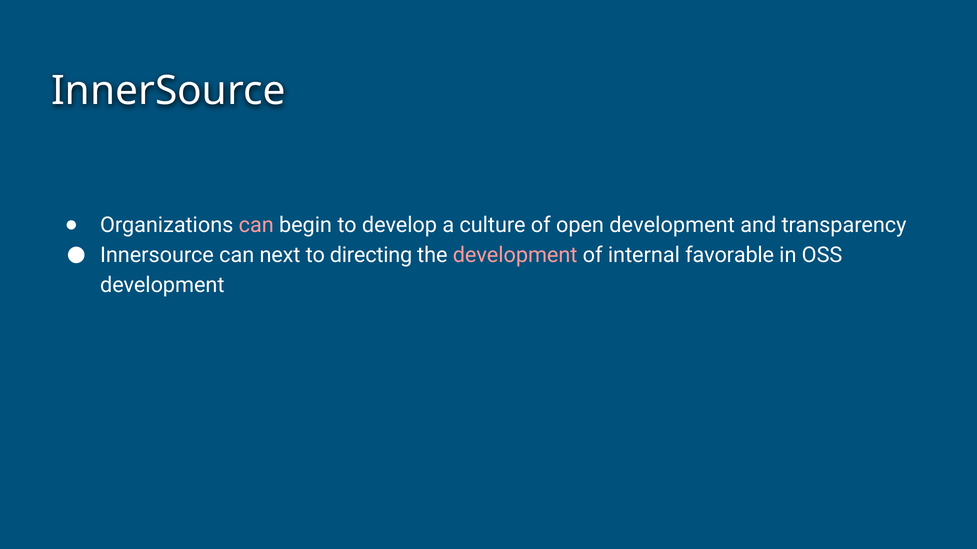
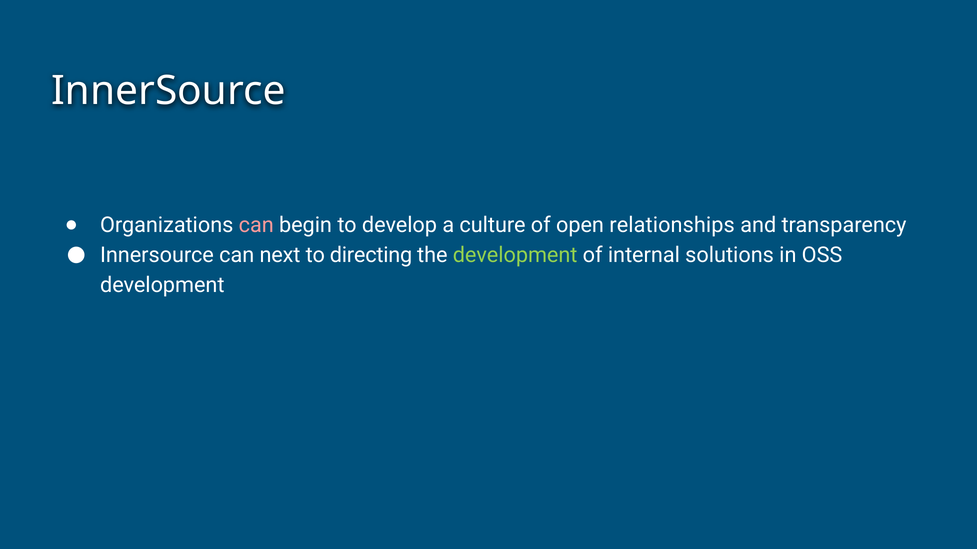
open development: development -> relationships
development at (515, 255) colour: pink -> light green
favorable: favorable -> solutions
